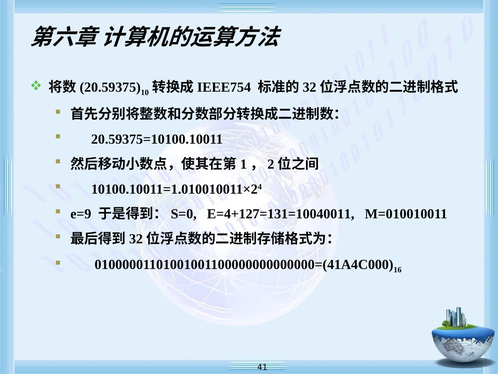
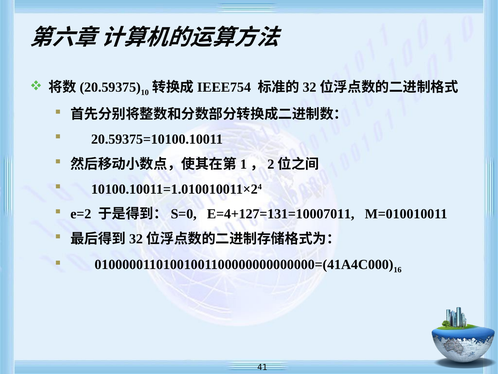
e=9: e=9 -> e=2
E=4+127=131=10040011: E=4+127=131=10040011 -> E=4+127=131=10007011
